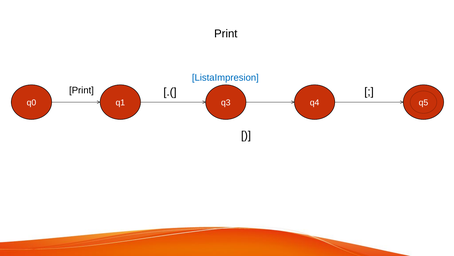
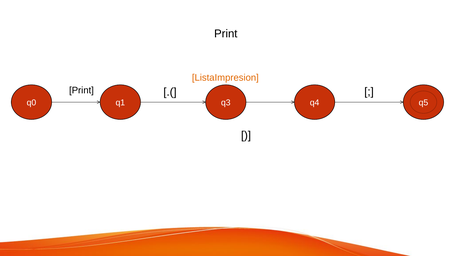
ListaImpresion colour: blue -> orange
